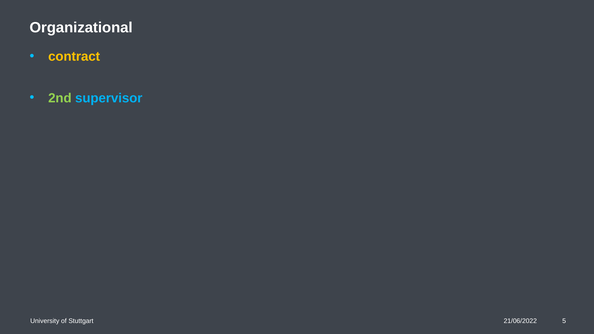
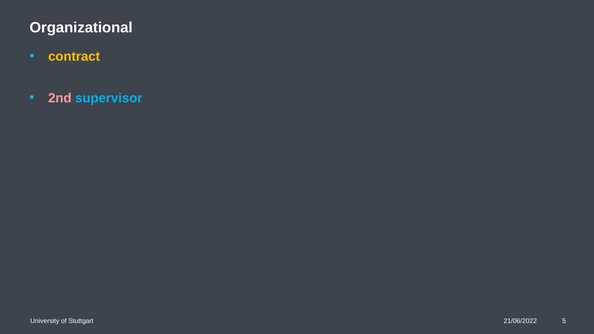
2nd colour: light green -> pink
